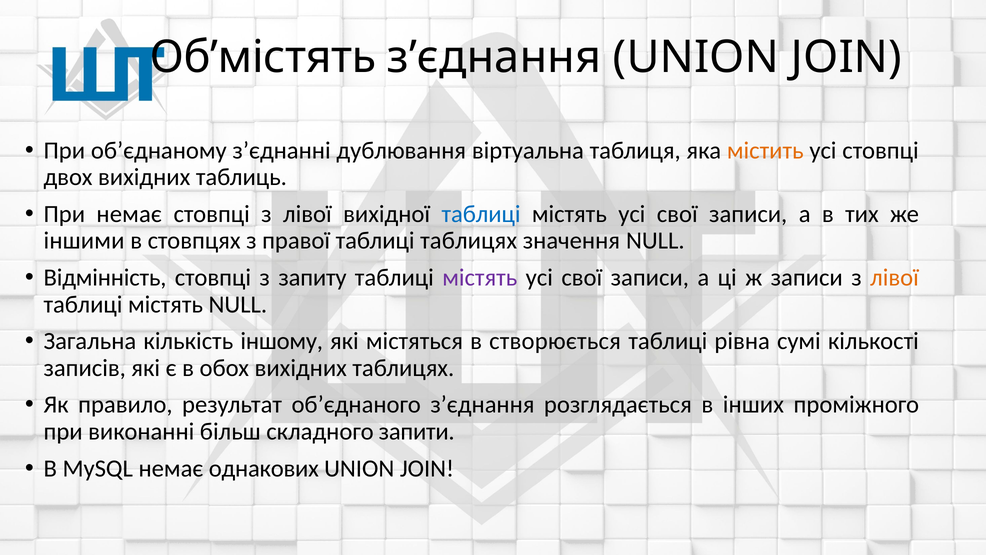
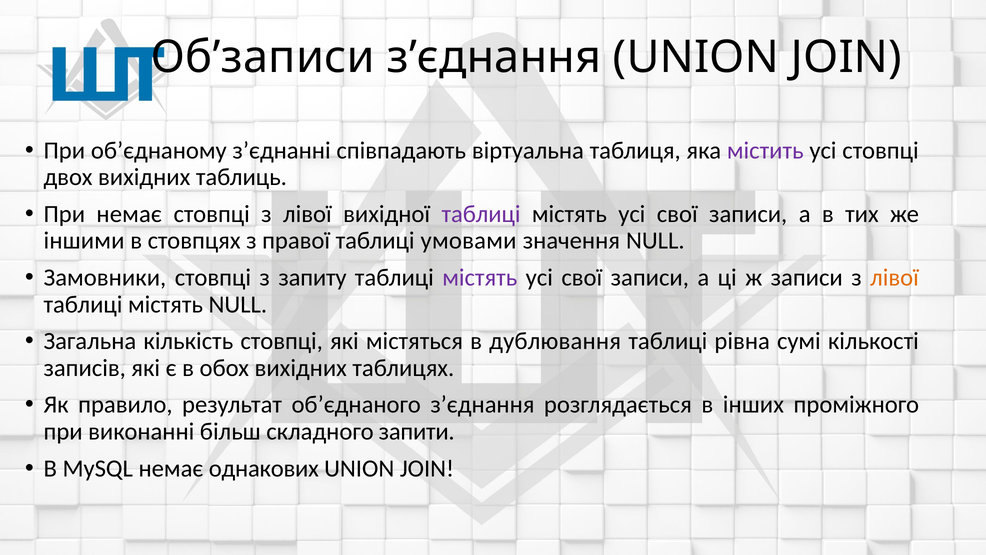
Об’містять: Об’містять -> Об’записи
дублювання: дублювання -> співпадають
містить colour: orange -> purple
таблиці at (481, 214) colour: blue -> purple
таблиці таблицях: таблицях -> умовами
Відмінність: Відмінність -> Замовники
кількість іншому: іншому -> стовпці
створюється: створюється -> дублювання
